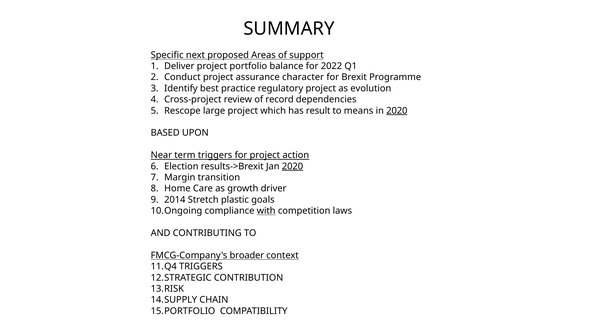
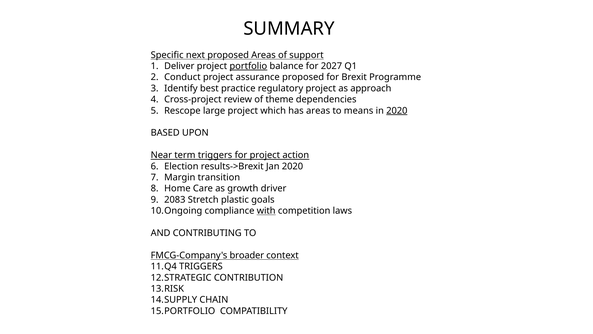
portfolio underline: none -> present
2022: 2022 -> 2027
assurance character: character -> proposed
evolution: evolution -> approach
record: record -> theme
has result: result -> areas
2020 at (292, 166) underline: present -> none
2014: 2014 -> 2083
